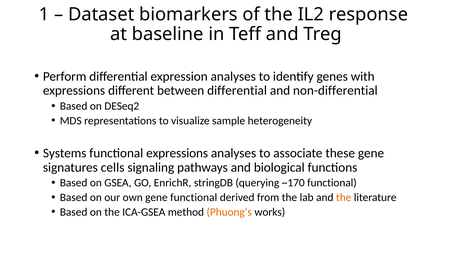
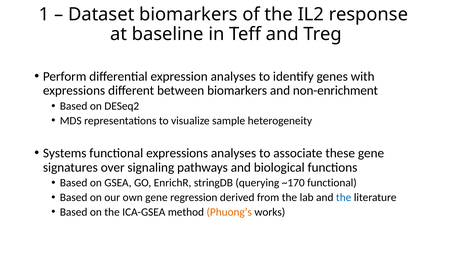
between differential: differential -> biomarkers
non-differential: non-differential -> non-enrichment
cells: cells -> over
gene functional: functional -> regression
the at (344, 198) colour: orange -> blue
